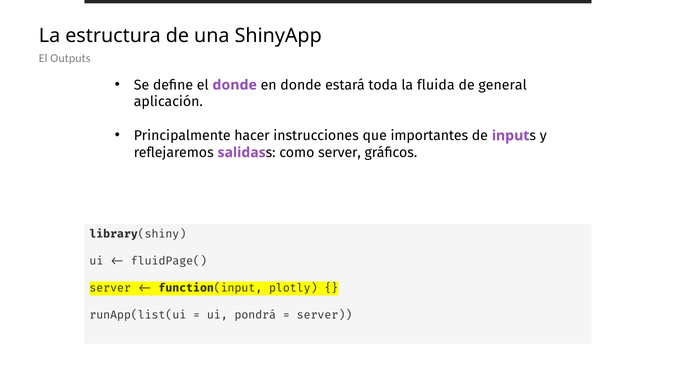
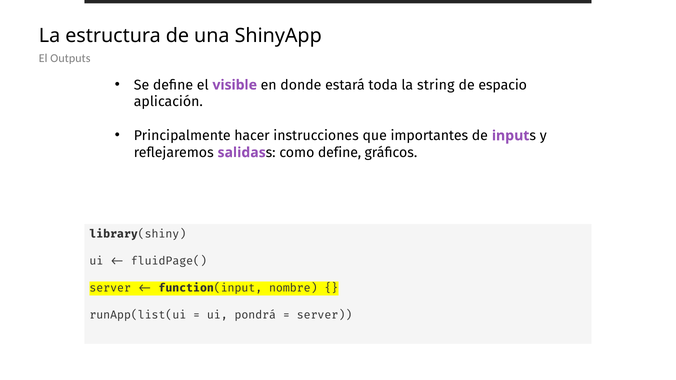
el donde: donde -> visible
fluida: fluida -> string
general: general -> espacio
como server: server -> define
plotly: plotly -> nombre
